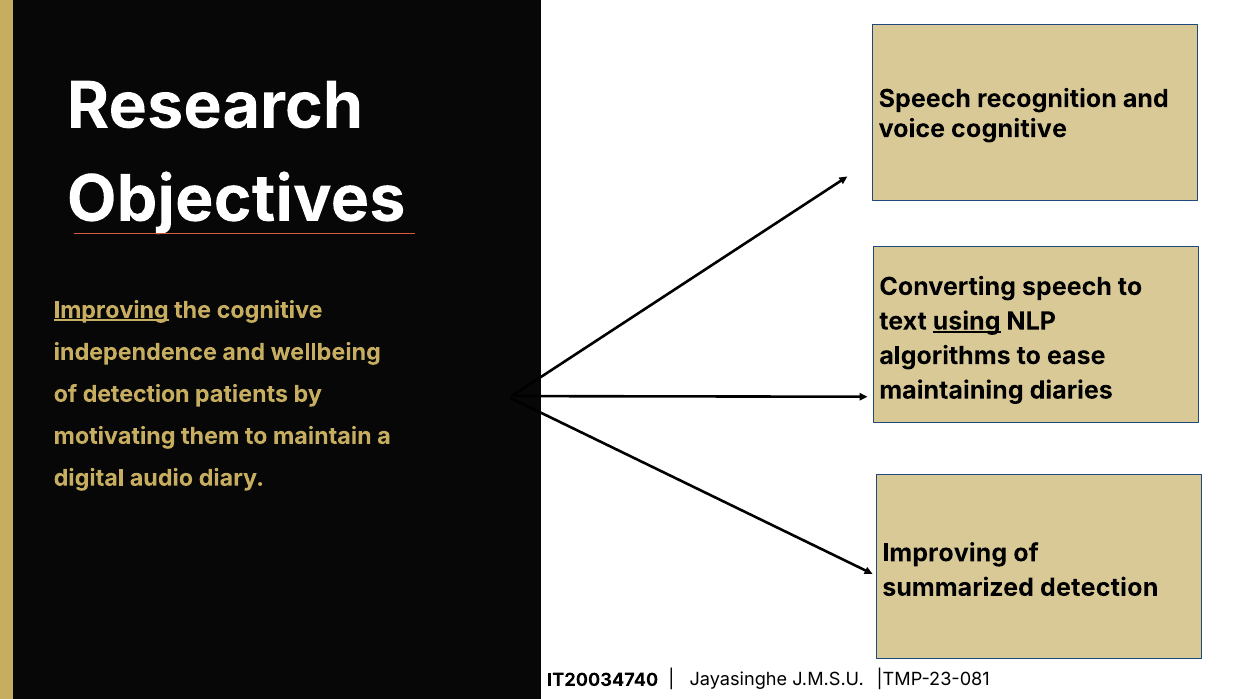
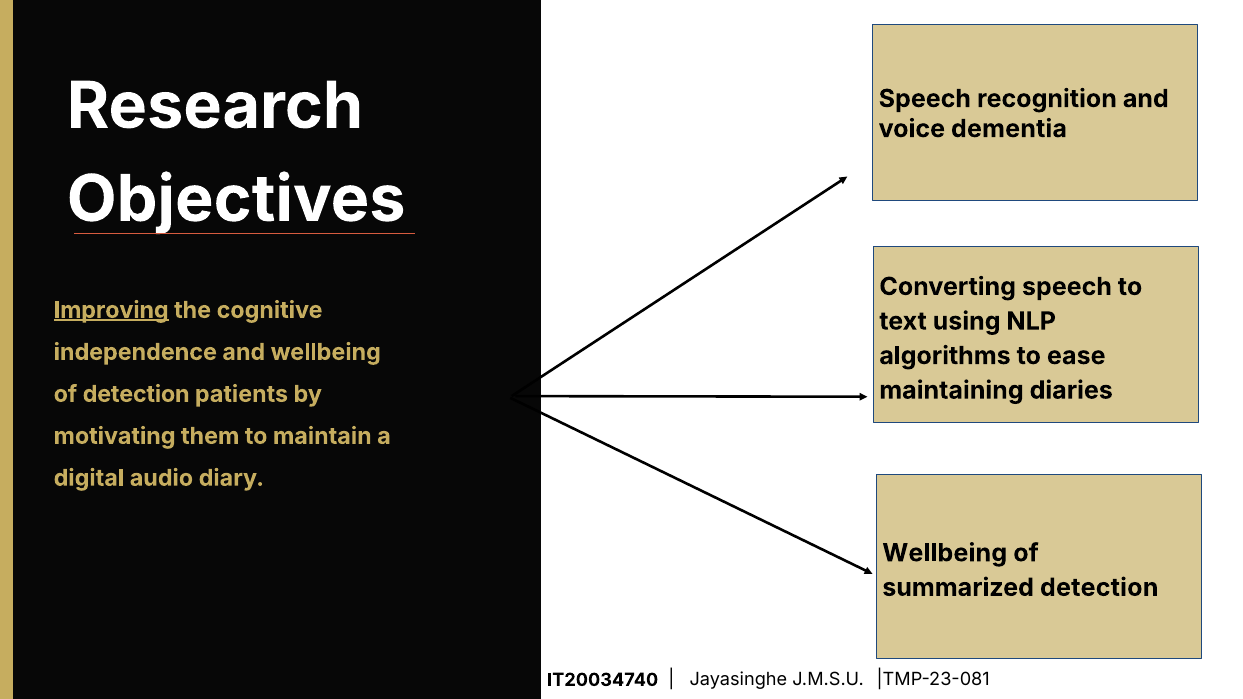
voice cognitive: cognitive -> dementia
using underline: present -> none
Improving at (945, 553): Improving -> Wellbeing
